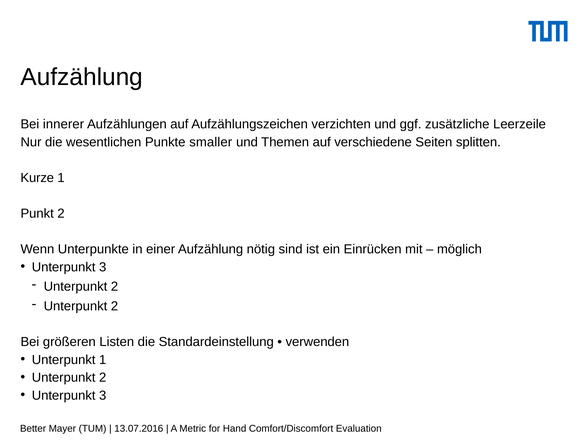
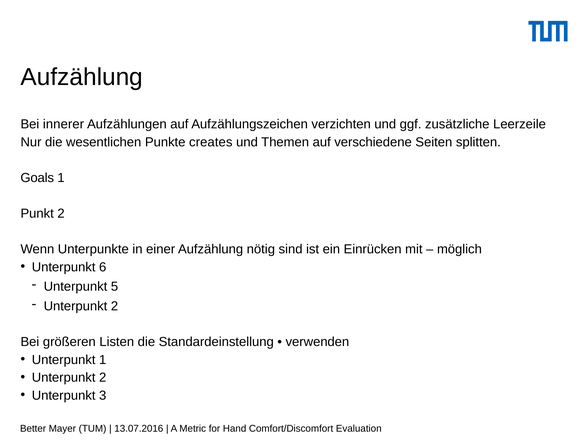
smaller: smaller -> creates
Kurze: Kurze -> Goals
3 at (103, 267): 3 -> 6
2 at (115, 287): 2 -> 5
